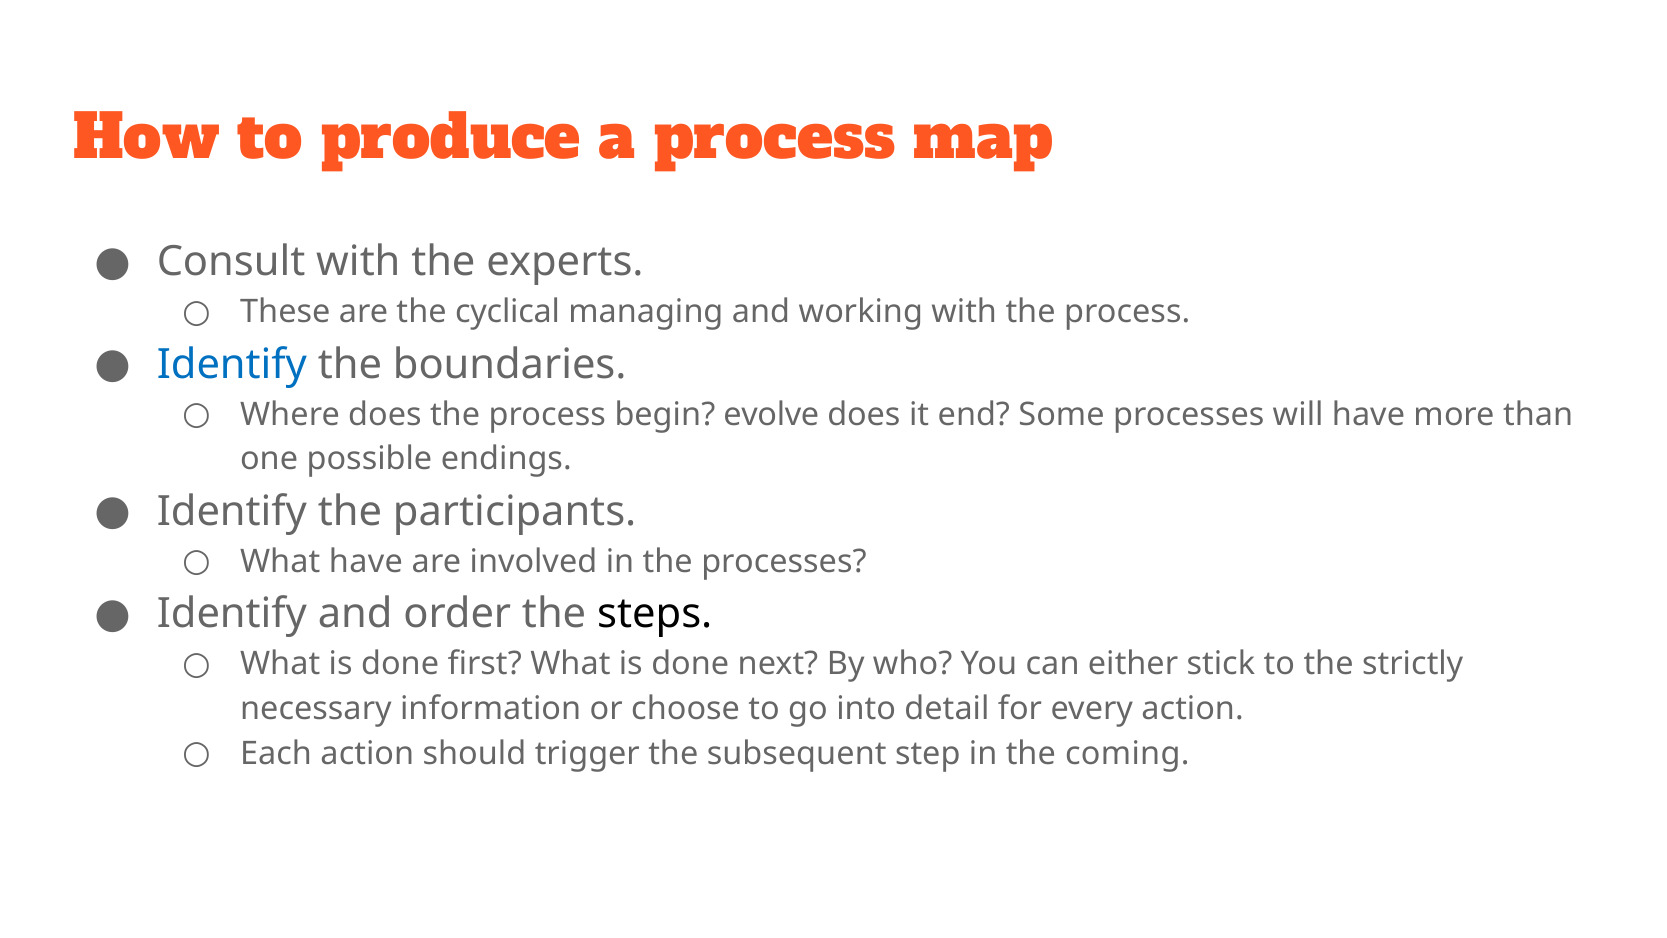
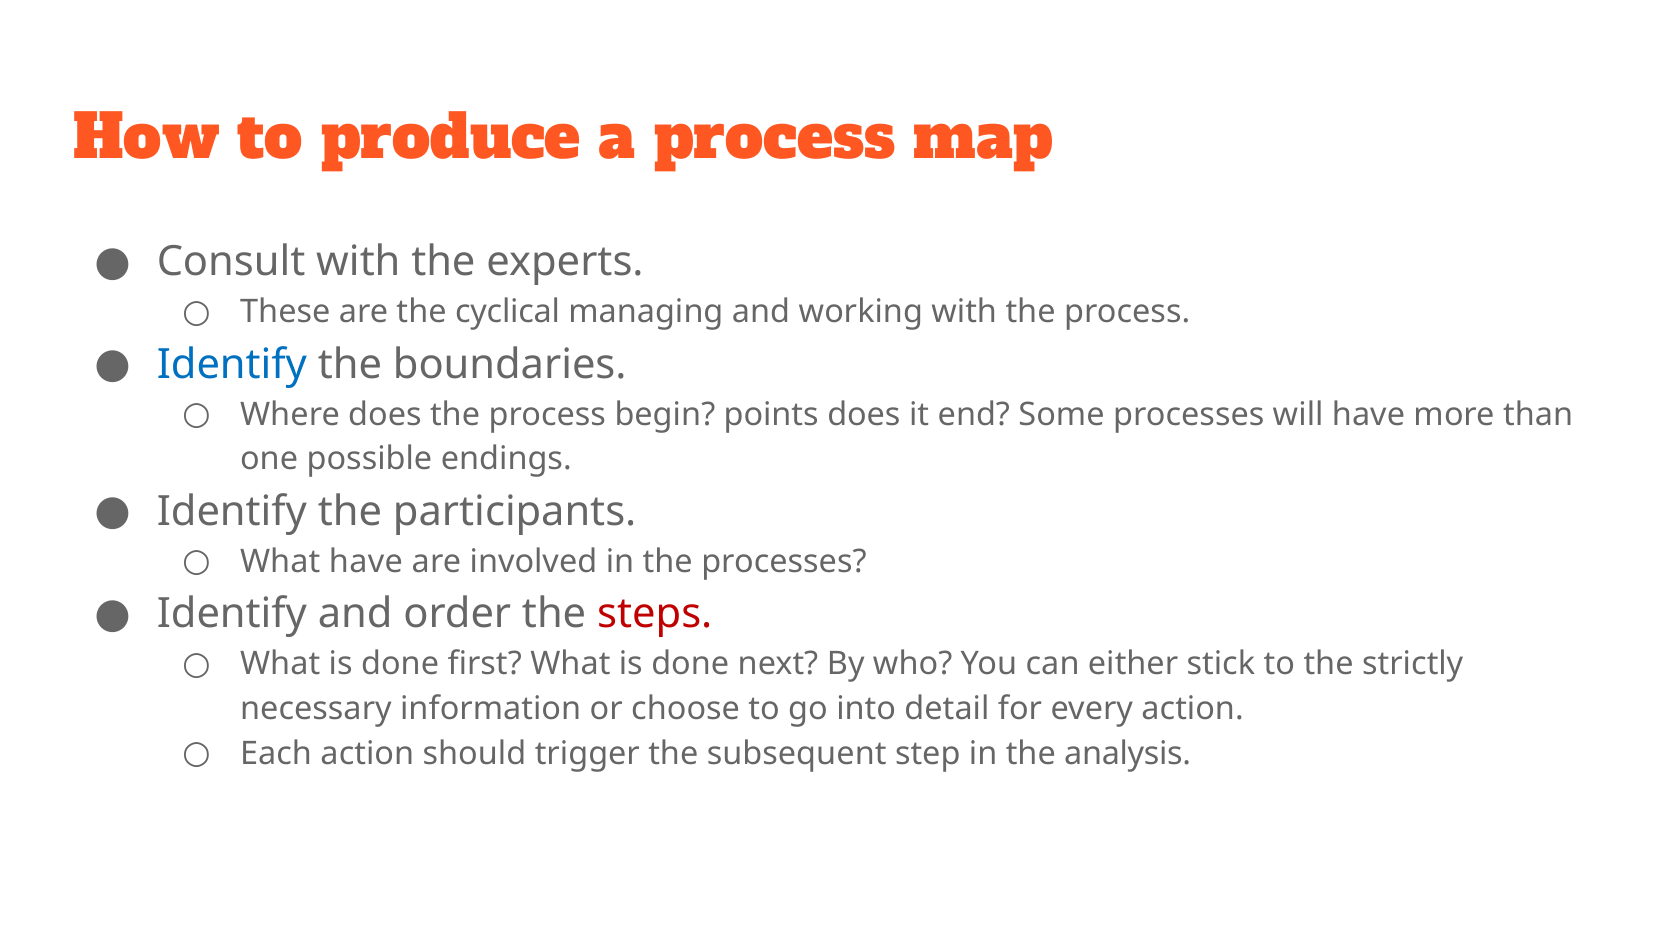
evolve: evolve -> points
steps colour: black -> red
coming: coming -> analysis
